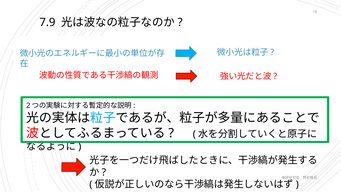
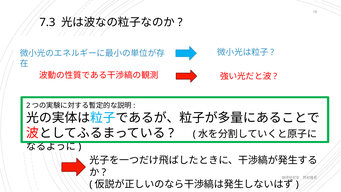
7.9: 7.9 -> 7.3
